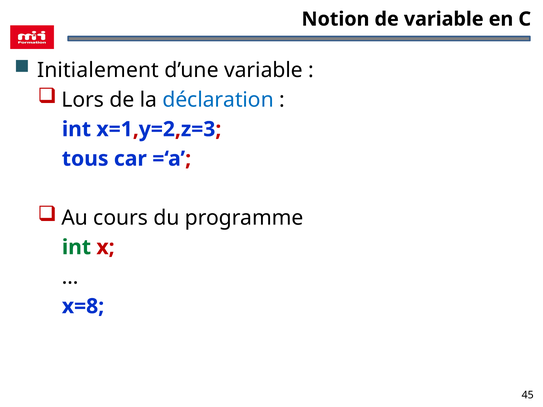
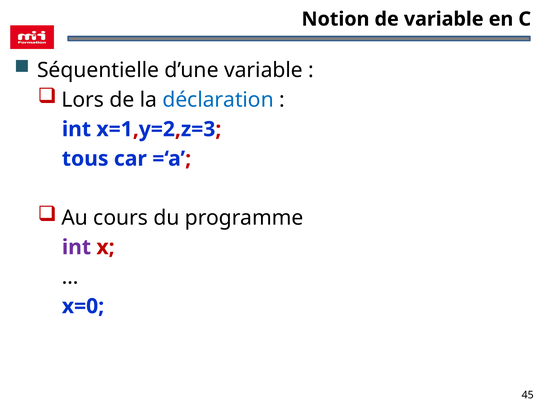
Initialement: Initialement -> Séquentielle
int at (76, 247) colour: green -> purple
x=8: x=8 -> x=0
